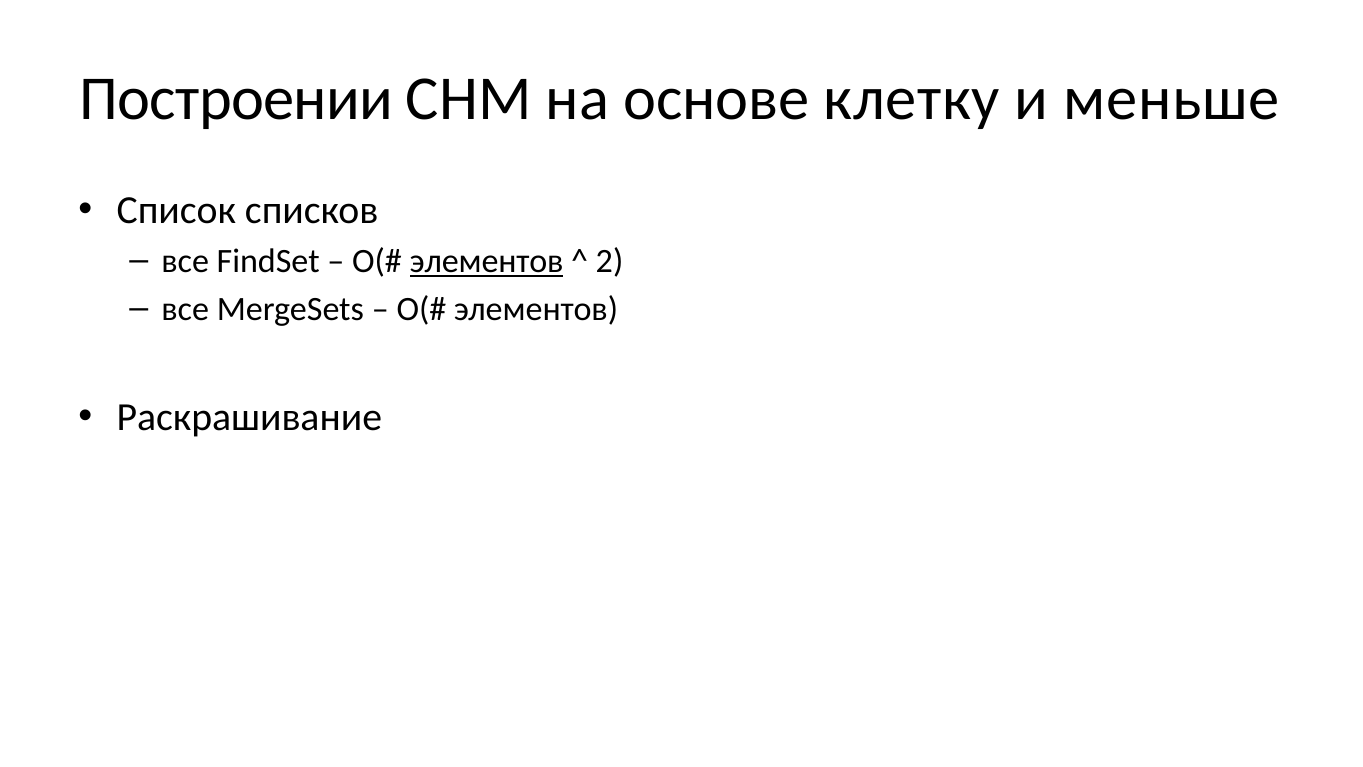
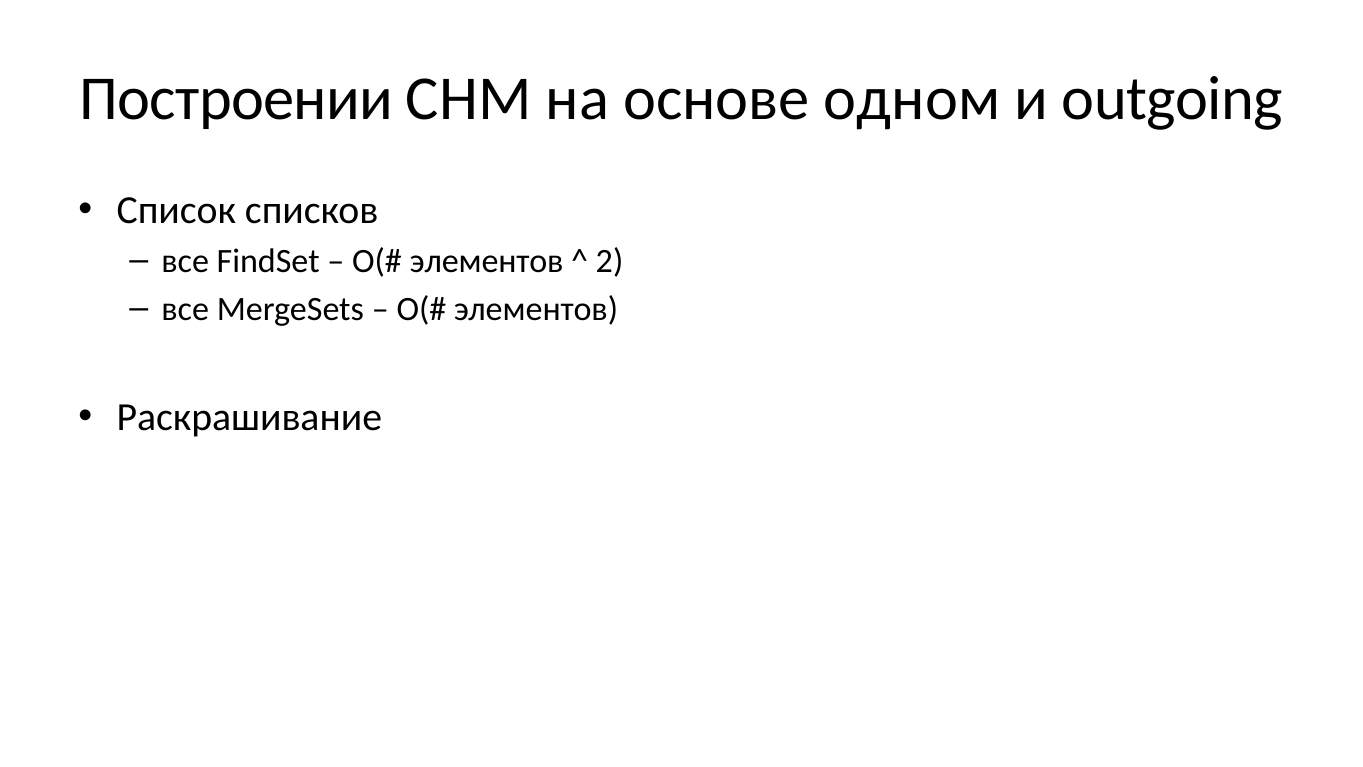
клетку: клетку -> одном
меньше: меньше -> outgoing
элементов at (487, 261) underline: present -> none
